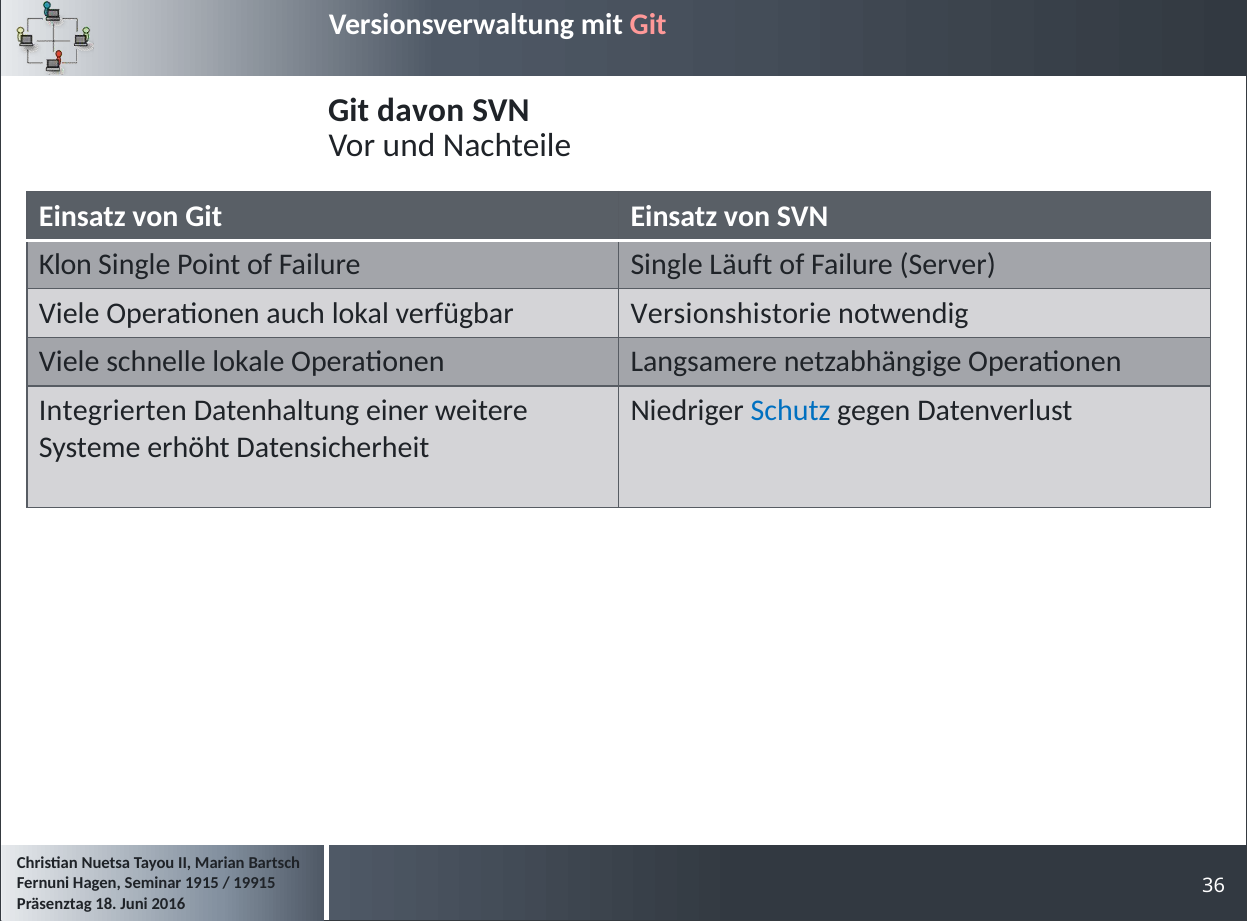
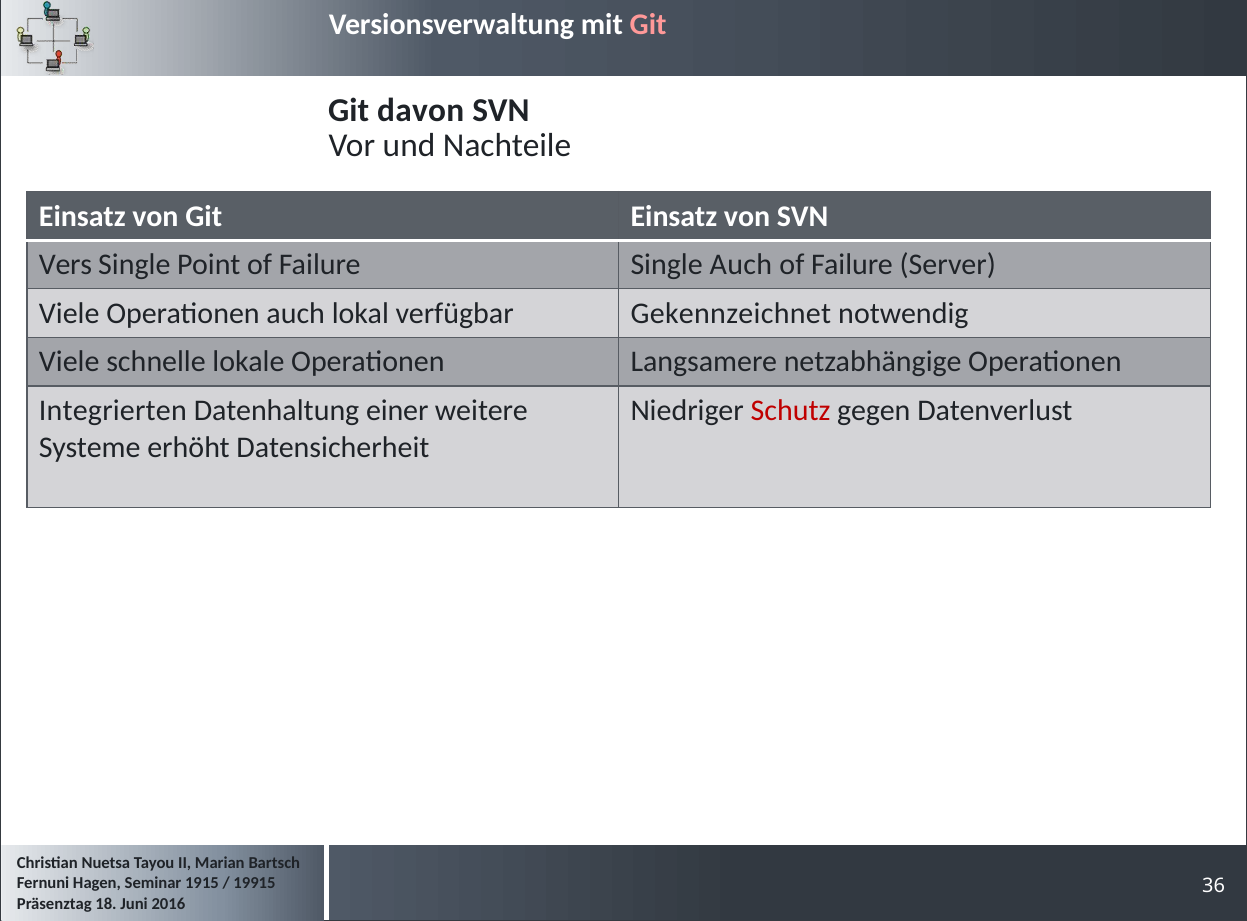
Klon: Klon -> Vers
Single Läuft: Läuft -> Auch
Versionshistorie: Versionshistorie -> Gekennzeichnet
Schutz colour: blue -> red
